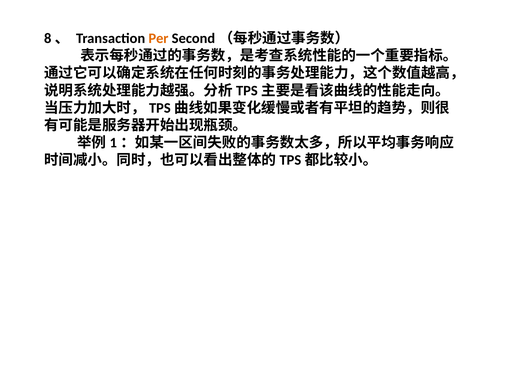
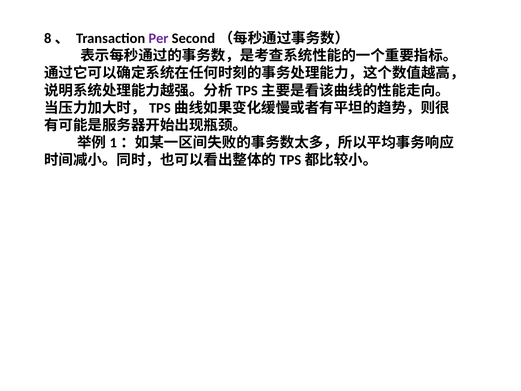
Per colour: orange -> purple
